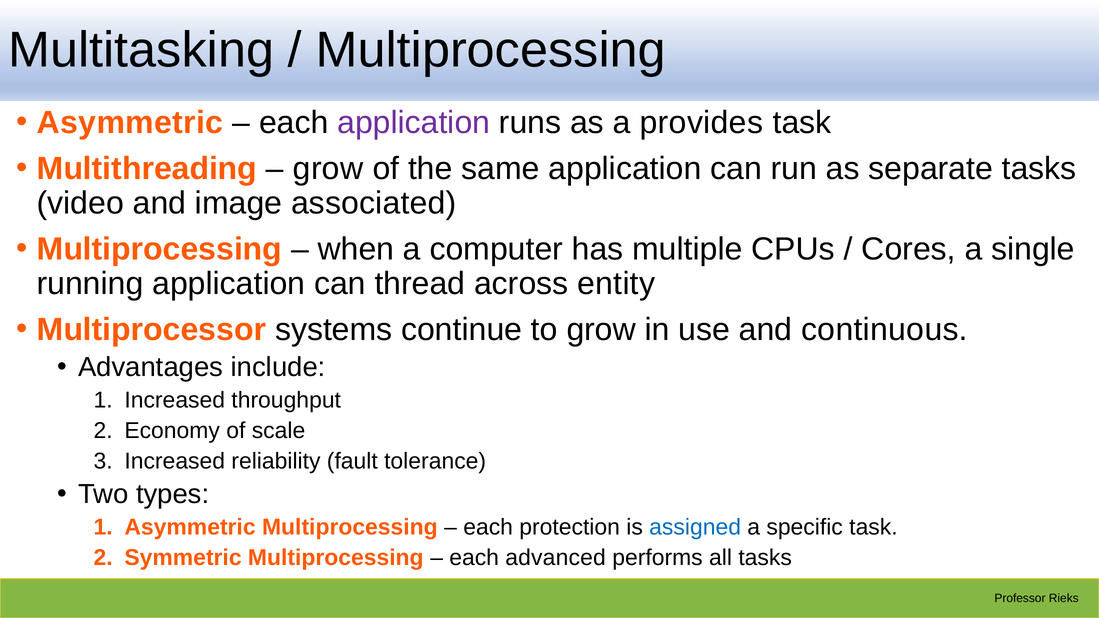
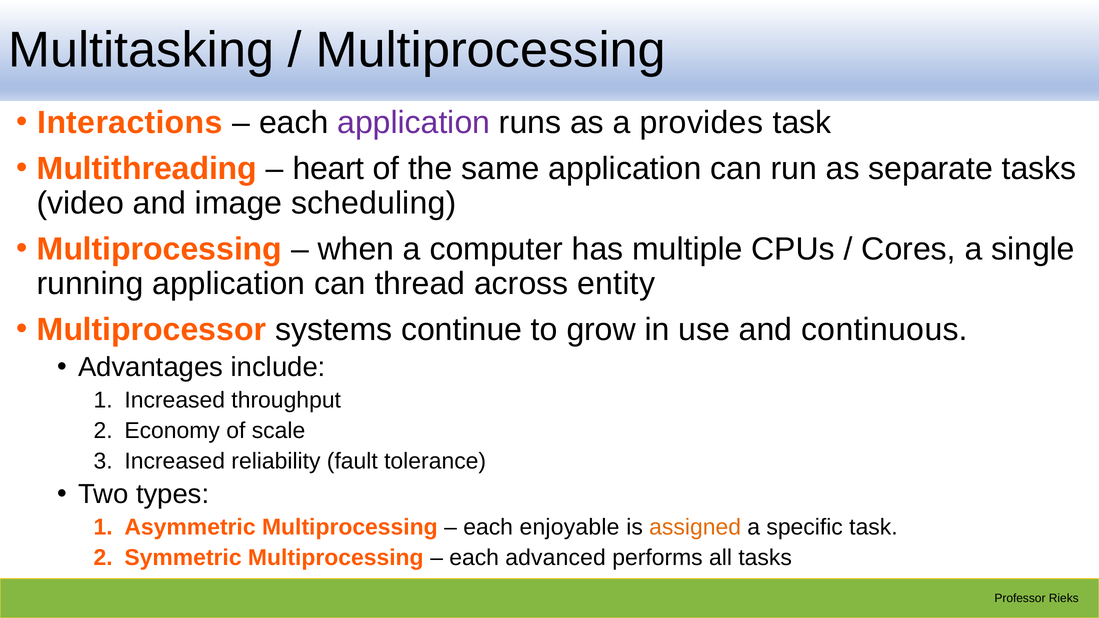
Asymmetric at (130, 122): Asymmetric -> Interactions
grow at (328, 168): grow -> heart
associated: associated -> scheduling
protection: protection -> enjoyable
assigned colour: blue -> orange
